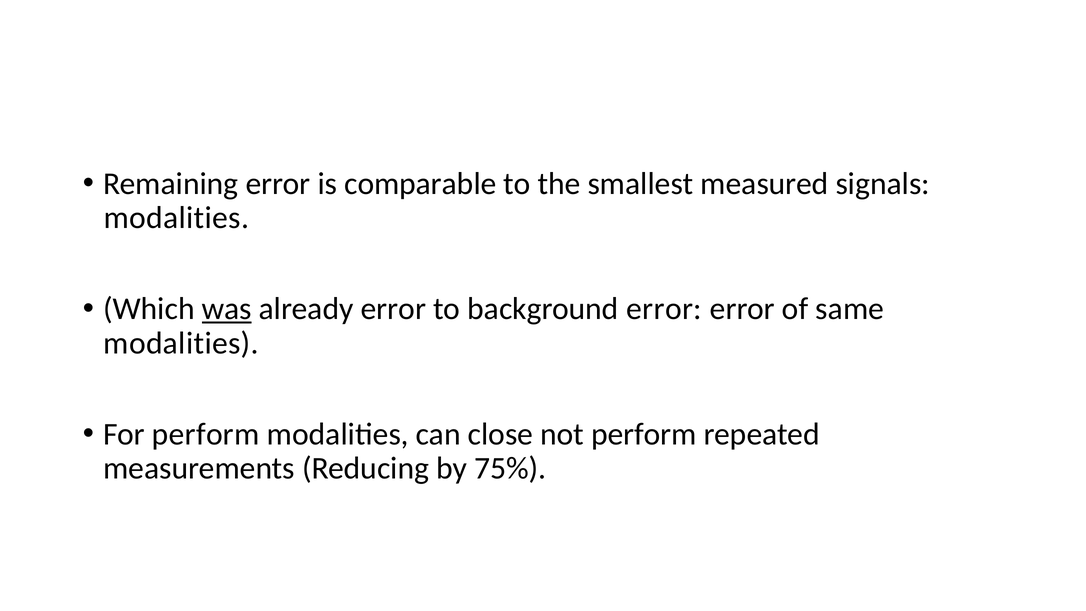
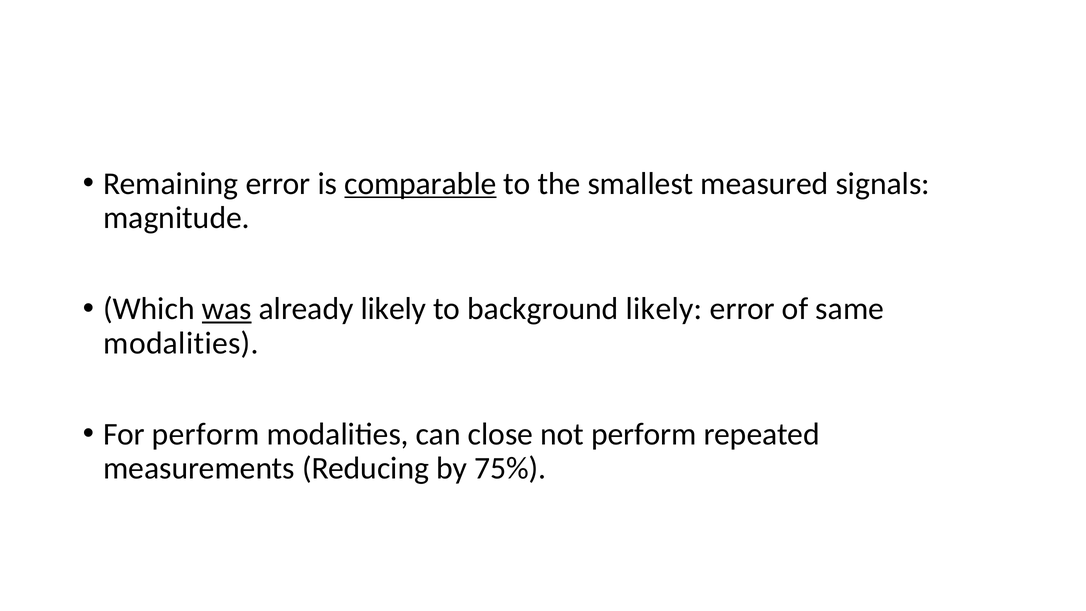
comparable underline: none -> present
modalities at (176, 218): modalities -> magnitude
already error: error -> likely
background error: error -> likely
